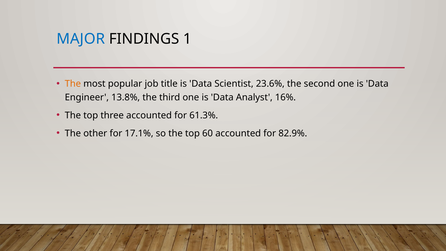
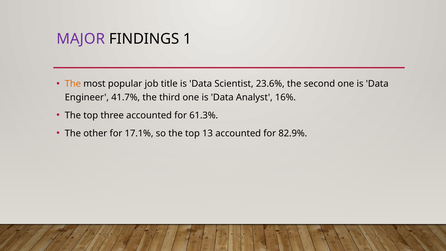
MAJOR colour: blue -> purple
13.8%: 13.8% -> 41.7%
60: 60 -> 13
